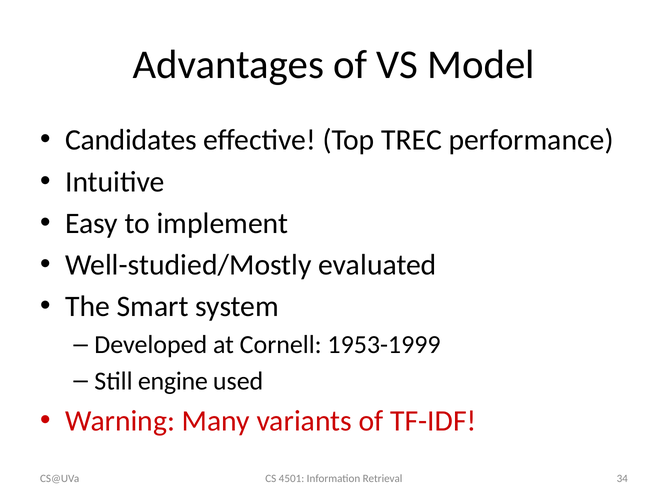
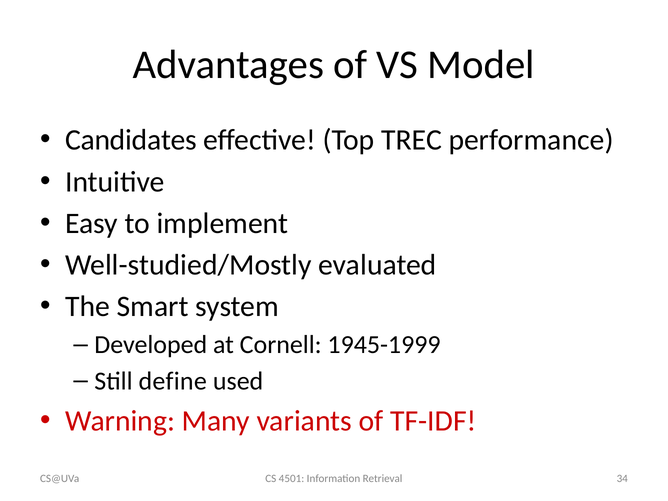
1953-1999: 1953-1999 -> 1945-1999
engine: engine -> define
